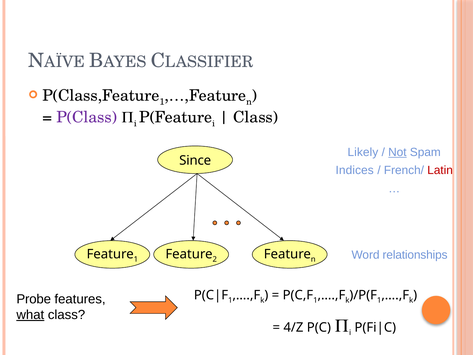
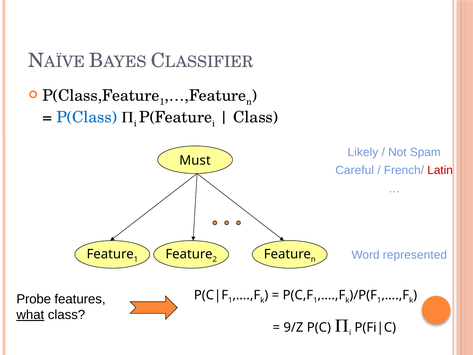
P(Class colour: purple -> blue
Not underline: present -> none
Since: Since -> Must
Indices: Indices -> Careful
relationships: relationships -> represented
4/Z: 4/Z -> 9/Z
